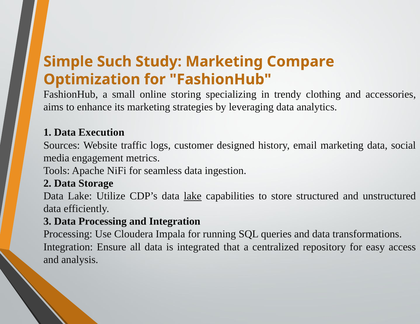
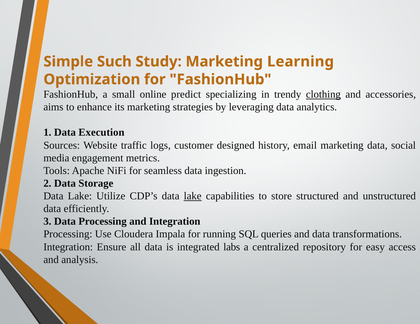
Compare: Compare -> Learning
storing: storing -> predict
clothing underline: none -> present
that: that -> labs
